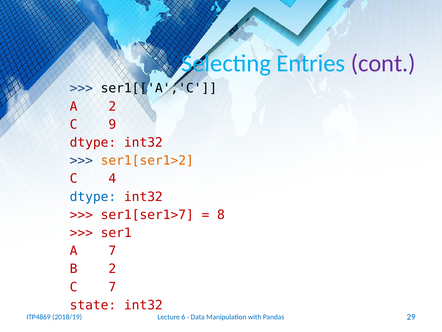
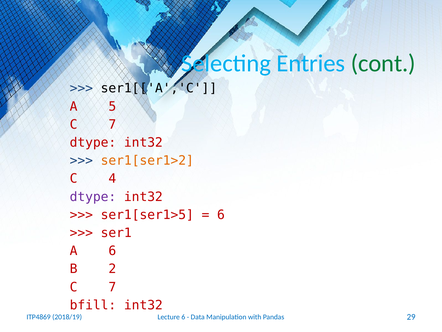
cont colour: purple -> green
A 2: 2 -> 5
9 at (112, 124): 9 -> 7
dtype at (93, 196) colour: blue -> purple
ser1[ser1>7: ser1[ser1>7 -> ser1[ser1>5
8 at (221, 215): 8 -> 6
A 7: 7 -> 6
state: state -> bfill
